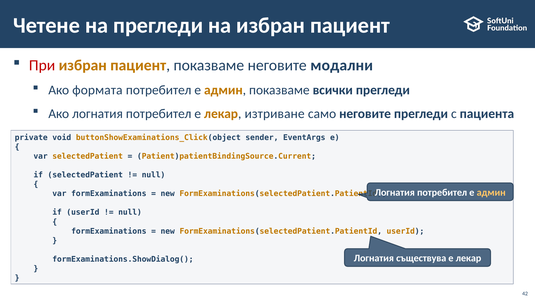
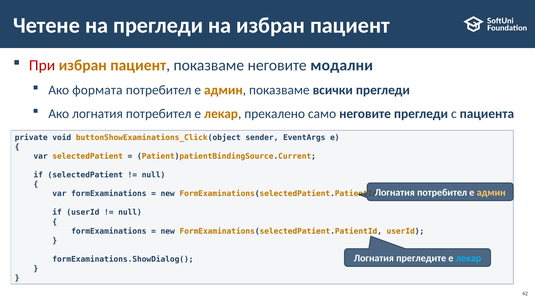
изтриване: изтриване -> прекалено
съществува: съществува -> прегледите
лекар at (469, 258) colour: white -> light blue
